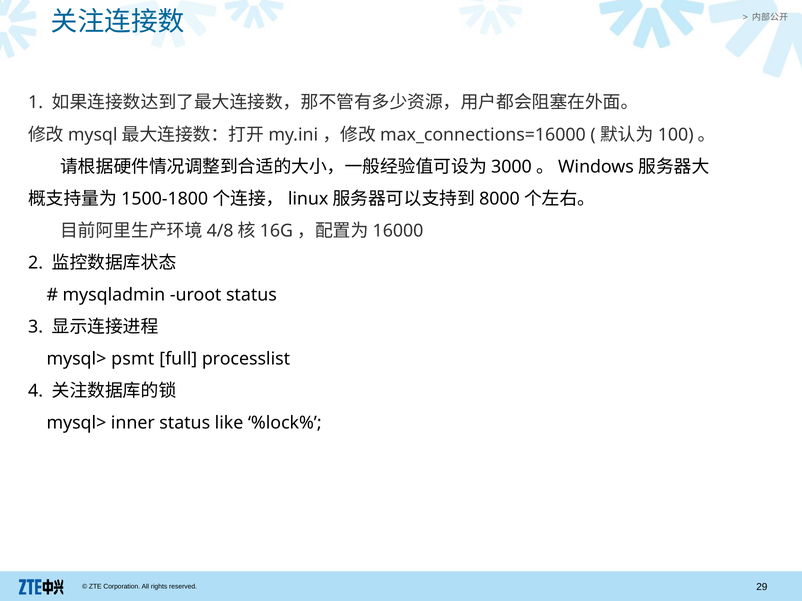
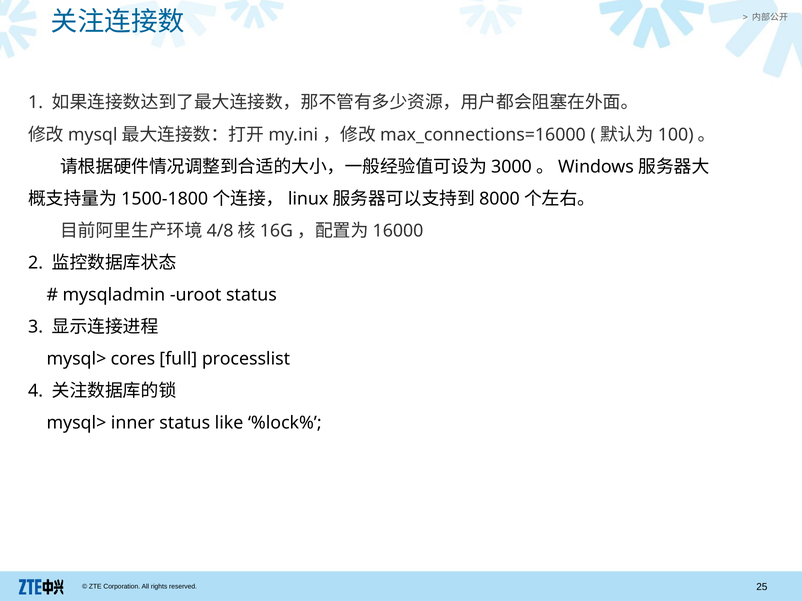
psmt: psmt -> cores
29: 29 -> 25
